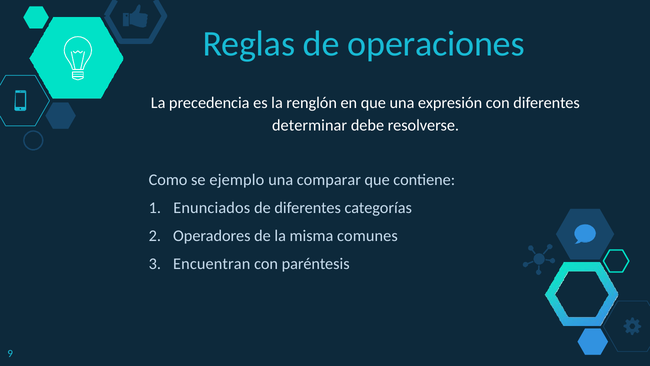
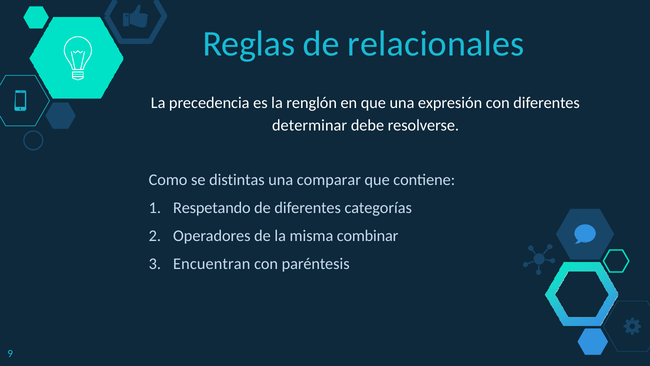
operaciones: operaciones -> relacionales
ejemplo: ejemplo -> distintas
Enunciados: Enunciados -> Respetando
comunes: comunes -> combinar
